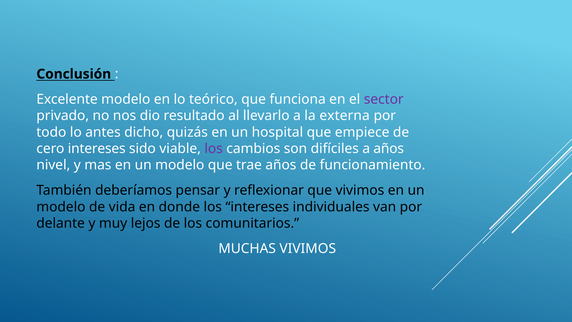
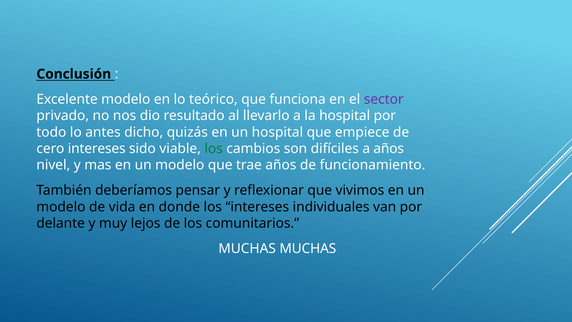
la externa: externa -> hospital
los at (214, 149) colour: purple -> green
MUCHAS VIVIMOS: VIVIMOS -> MUCHAS
